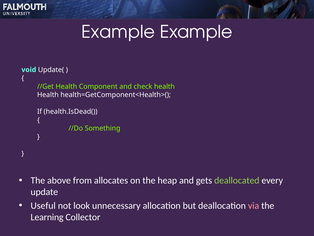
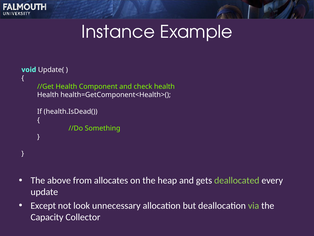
Example at (118, 32): Example -> Instance
Useful: Useful -> Except
via colour: pink -> light green
Learning: Learning -> Capacity
